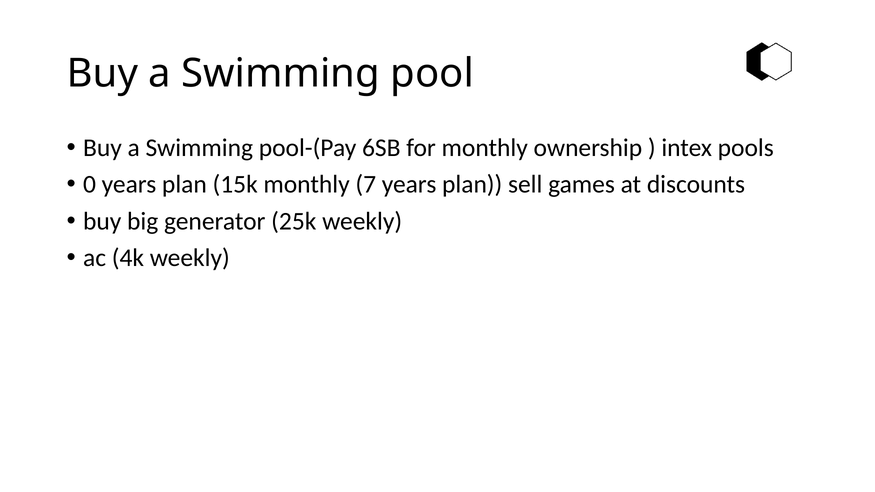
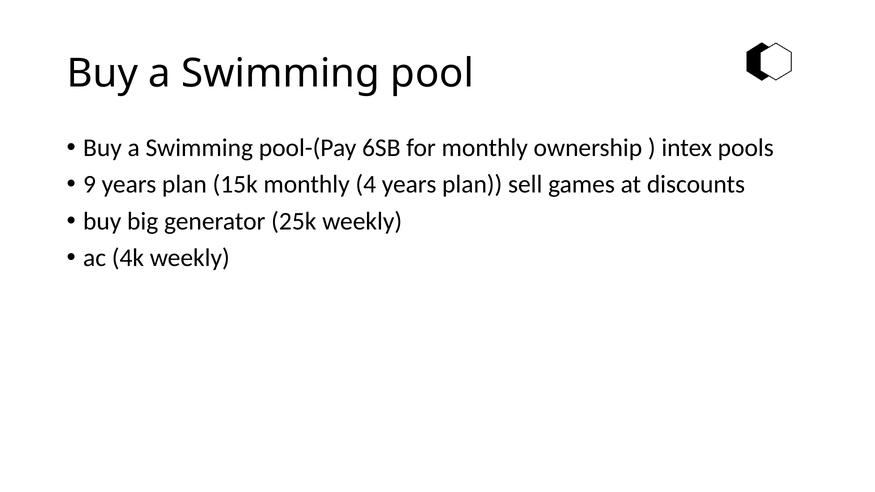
0: 0 -> 9
7: 7 -> 4
